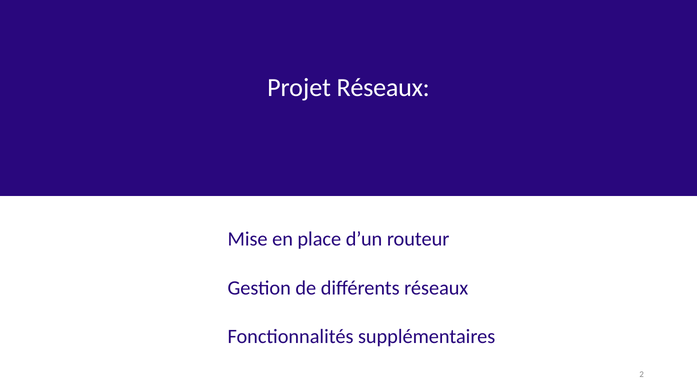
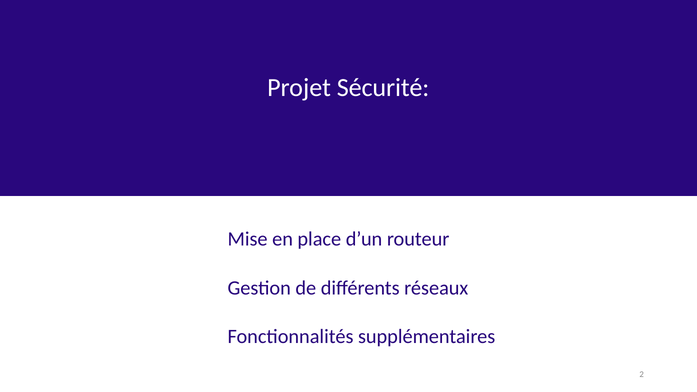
Projet Réseaux: Réseaux -> Sécurité
